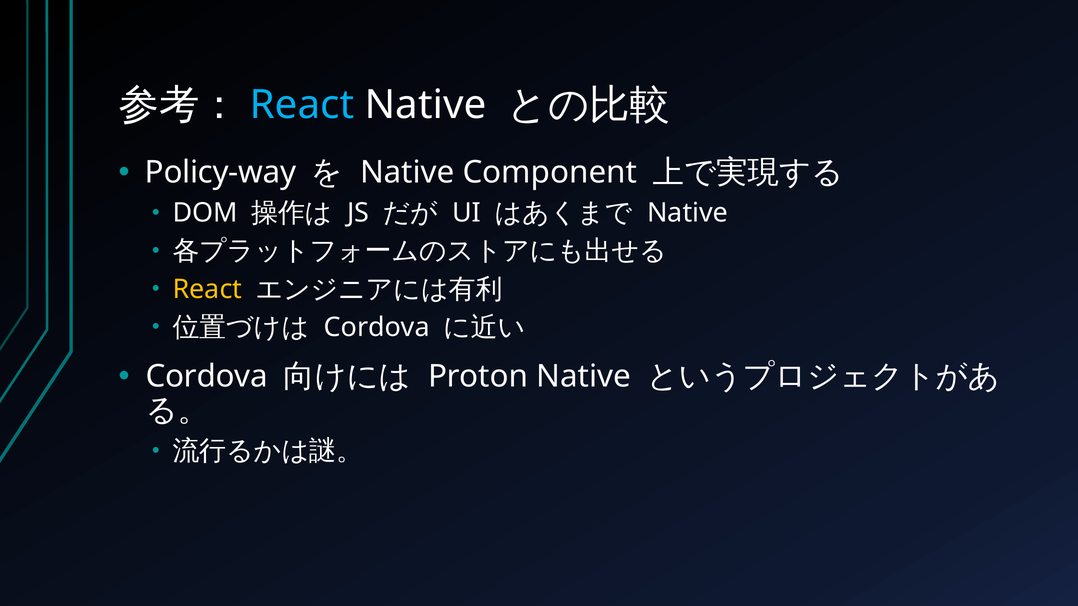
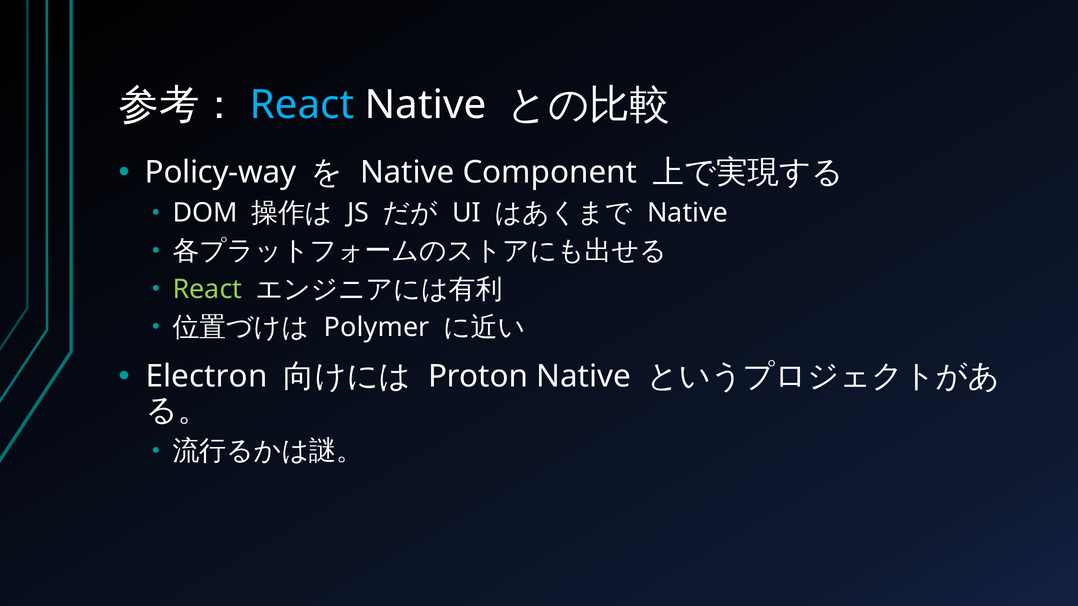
React at (207, 289) colour: yellow -> light green
Cordova at (377, 327): Cordova -> Polymer
Cordova at (207, 377): Cordova -> Electron
